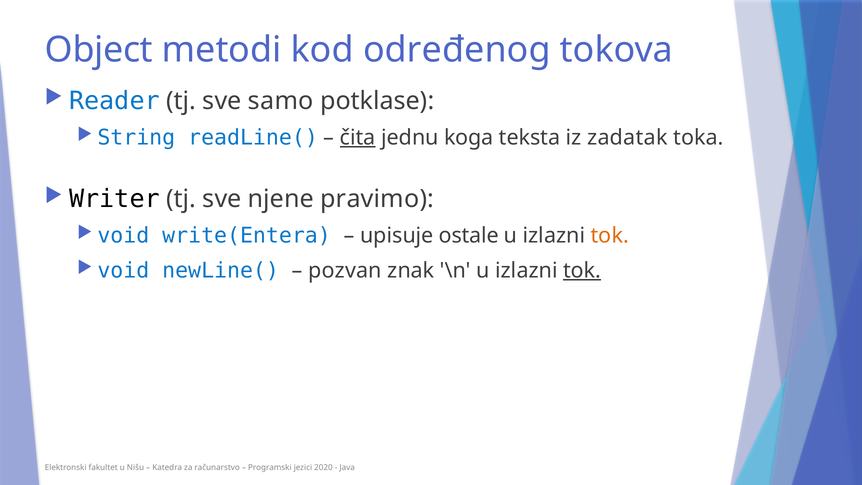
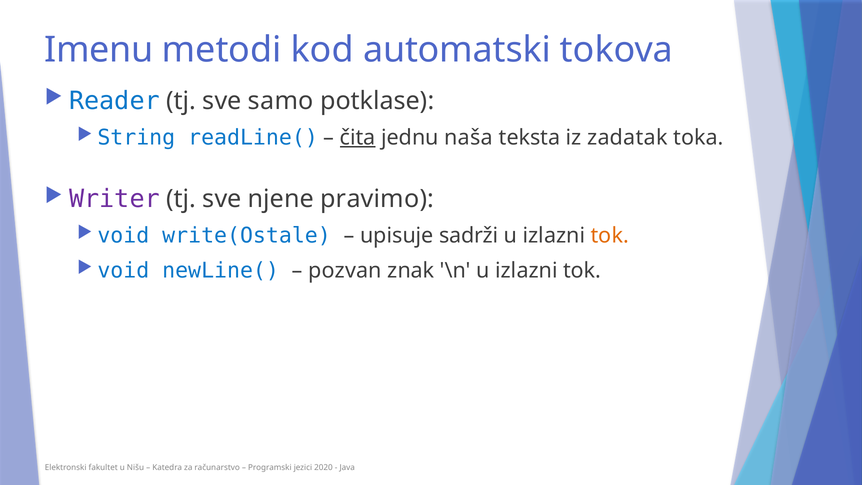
Object: Object -> Imenu
određenog: određenog -> automatski
koga: koga -> naša
Writer colour: black -> purple
write(Entera: write(Entera -> write(Ostale
ostale: ostale -> sadrži
tok at (582, 271) underline: present -> none
